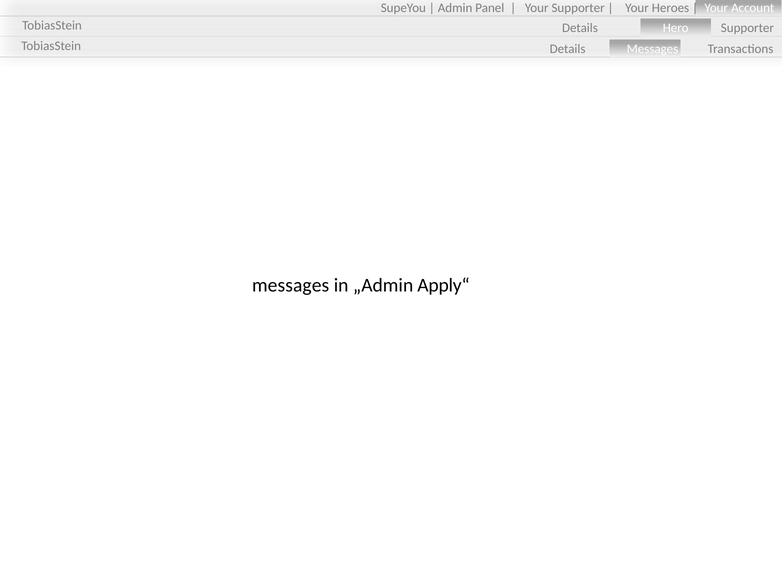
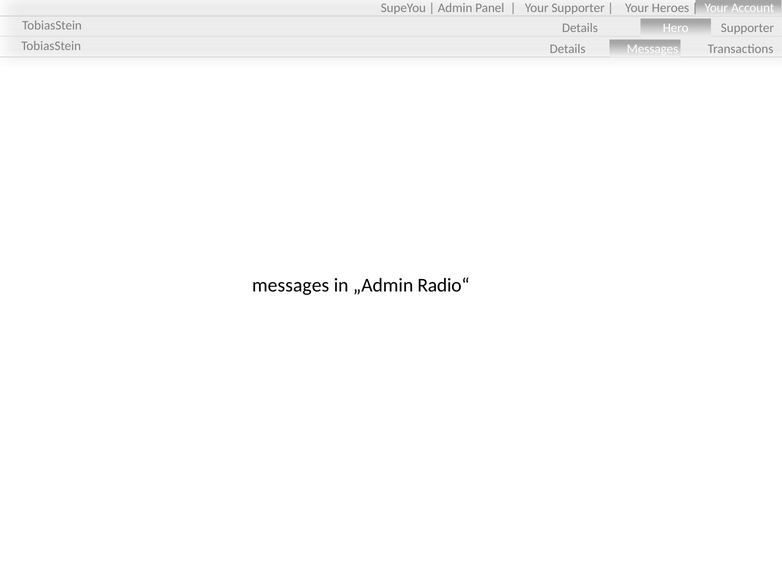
Apply“: Apply“ -> Radio“
